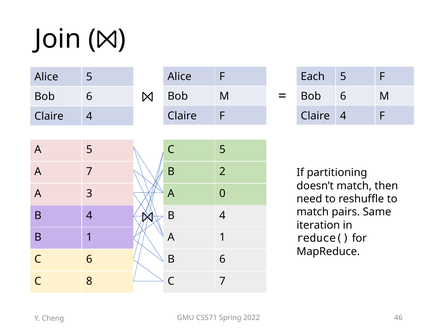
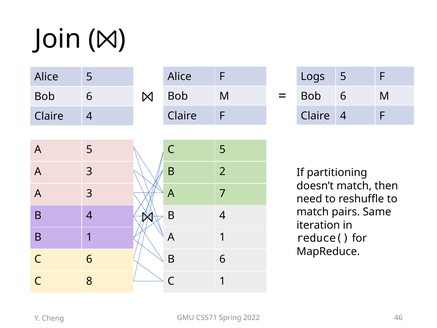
Each: Each -> Logs
7 at (89, 172): 7 -> 3
0: 0 -> 7
C 7: 7 -> 1
